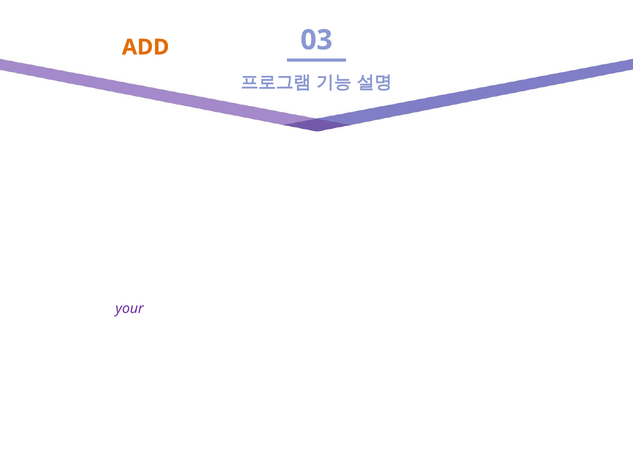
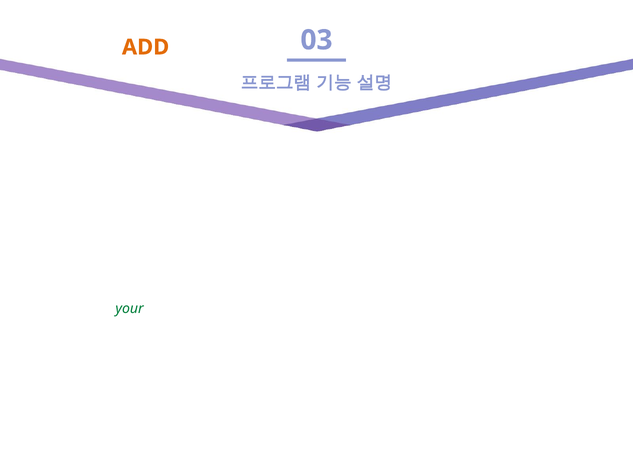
your colour: purple -> green
